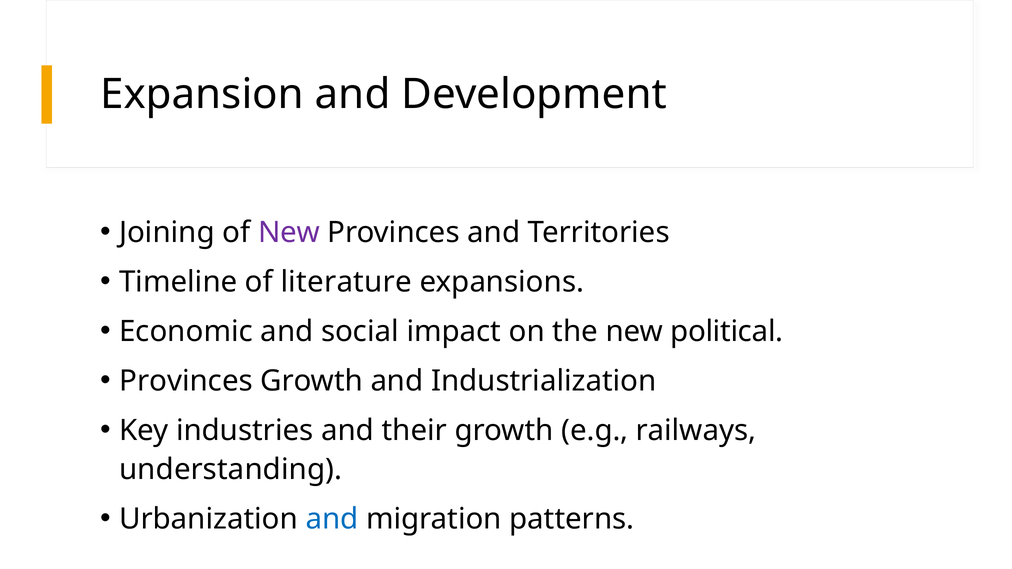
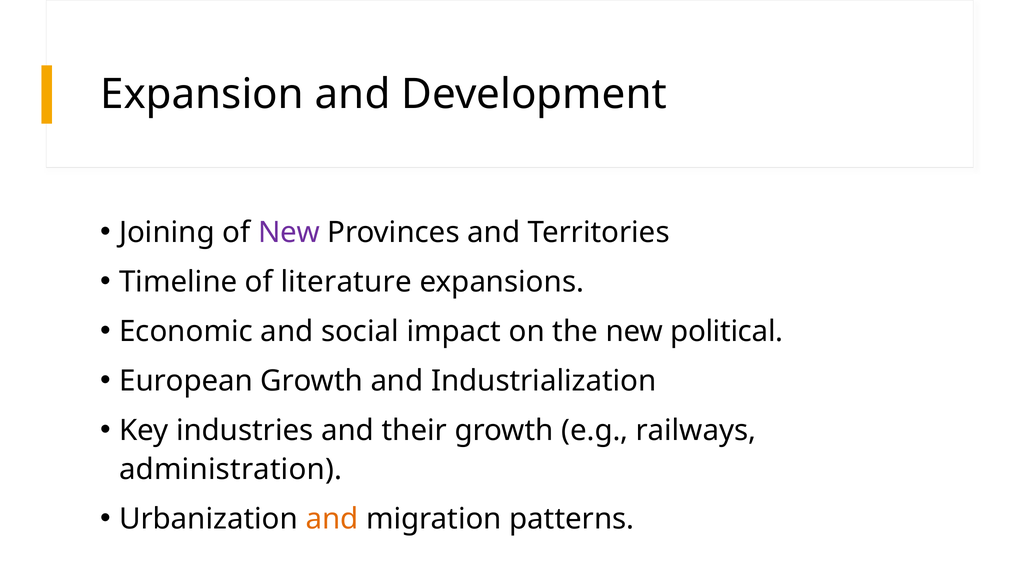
Provinces at (186, 381): Provinces -> European
understanding: understanding -> administration
and at (332, 519) colour: blue -> orange
